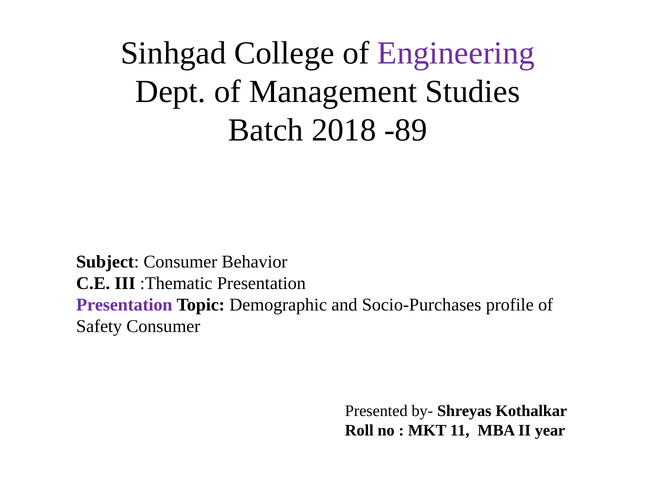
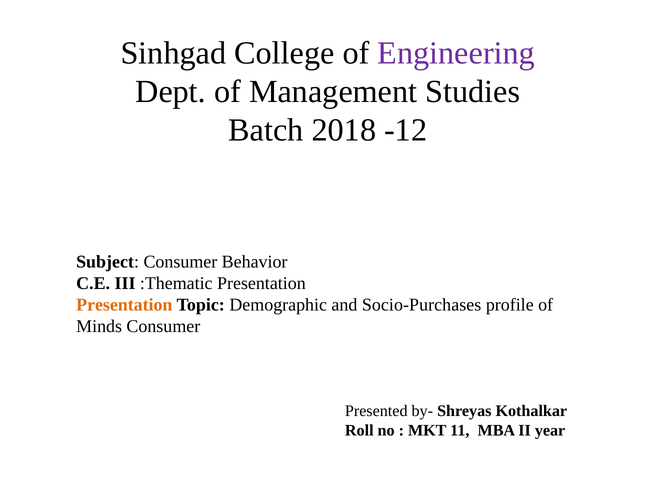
-89: -89 -> -12
Presentation at (124, 305) colour: purple -> orange
Safety: Safety -> Minds
